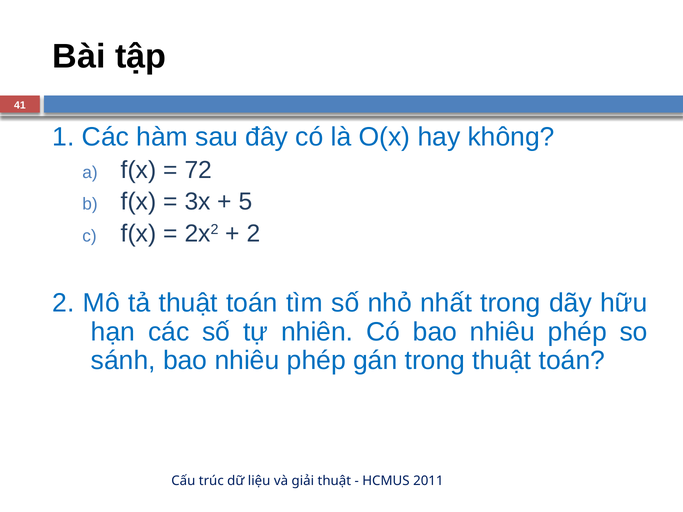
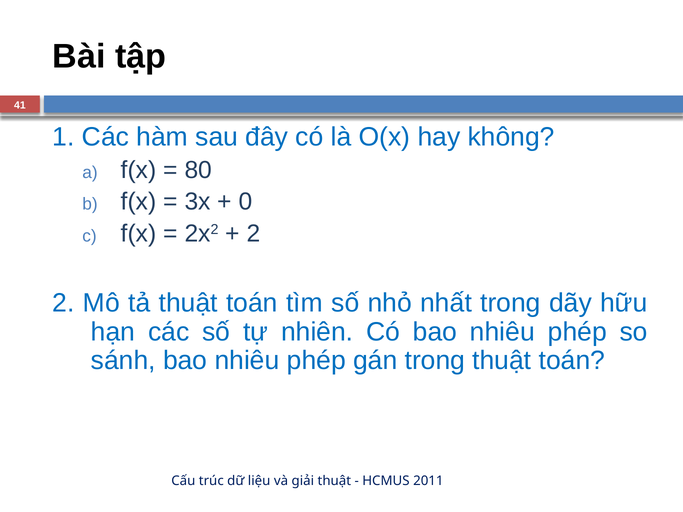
72: 72 -> 80
5: 5 -> 0
